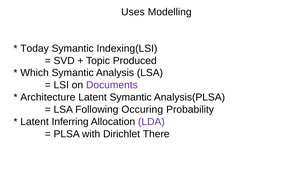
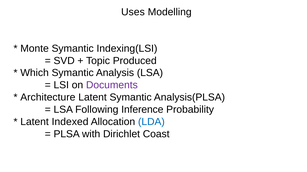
Today: Today -> Monte
Occuring: Occuring -> Inference
Inferring: Inferring -> Indexed
LDA colour: purple -> blue
There: There -> Coast
